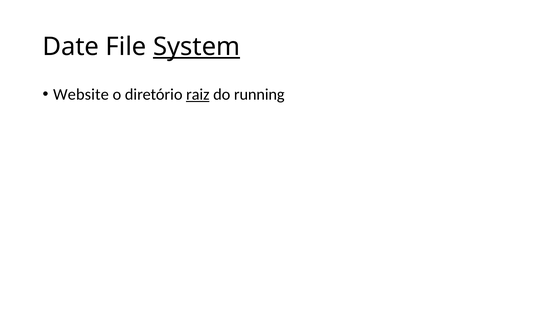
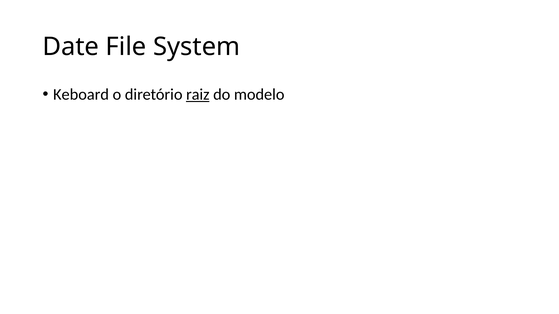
System underline: present -> none
Website: Website -> Keboard
running: running -> modelo
